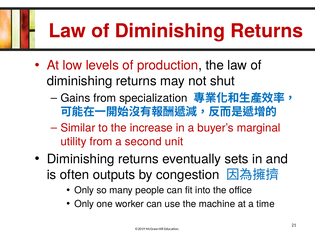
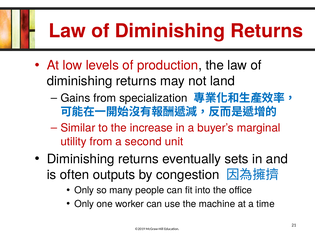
shut: shut -> land
